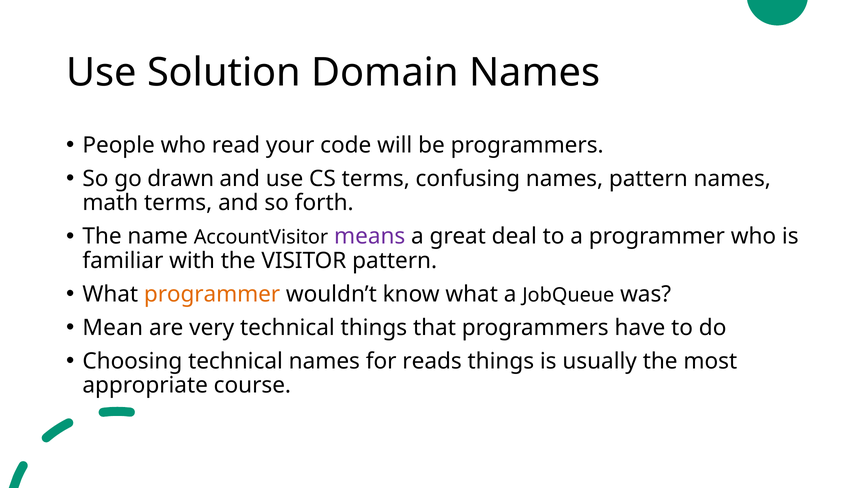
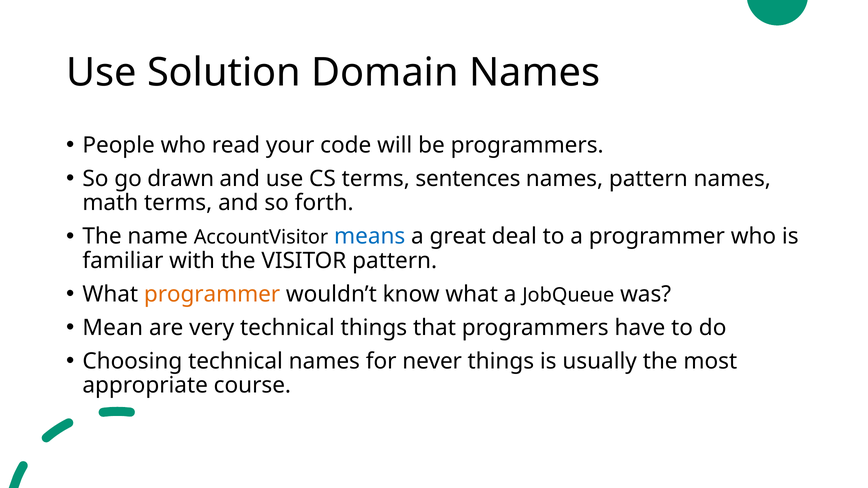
confusing: confusing -> sentences
means colour: purple -> blue
reads: reads -> never
